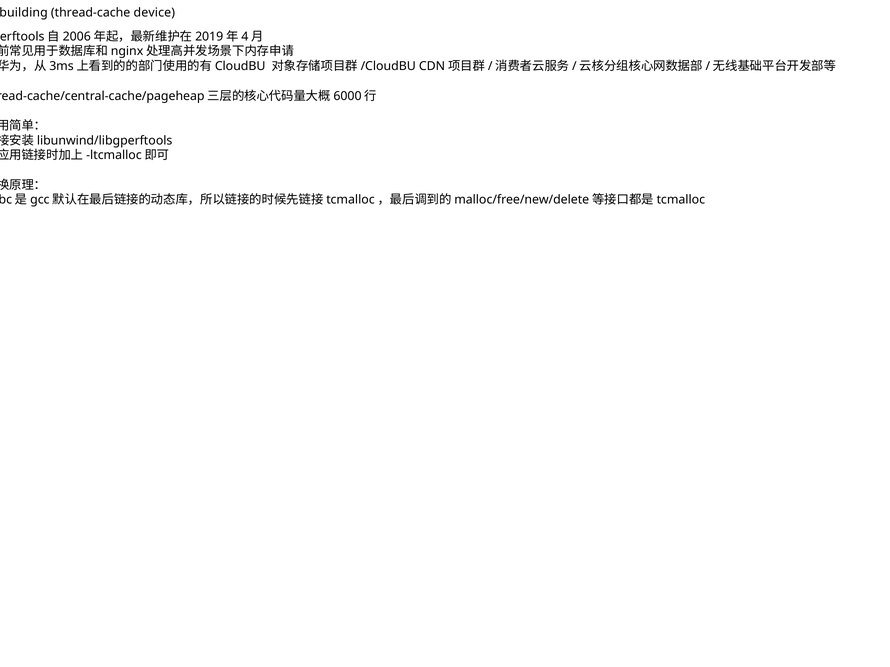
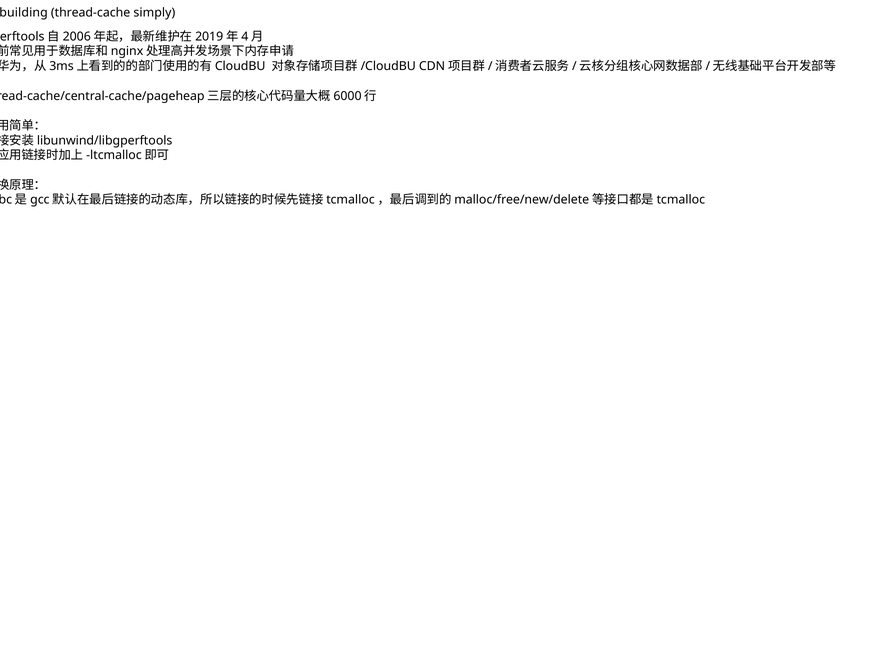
device: device -> simply
